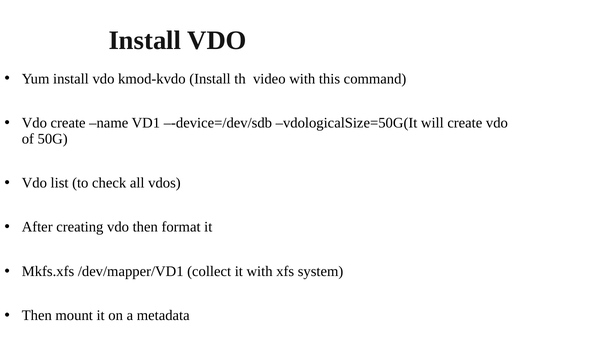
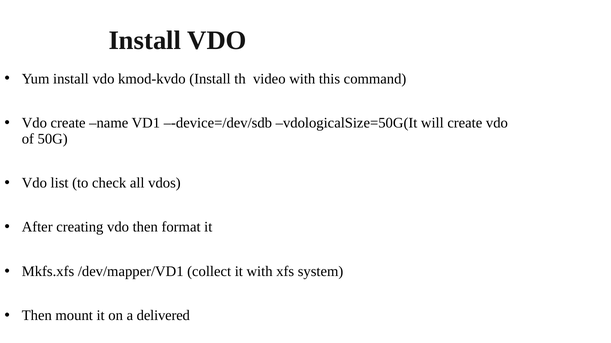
metadata: metadata -> delivered
